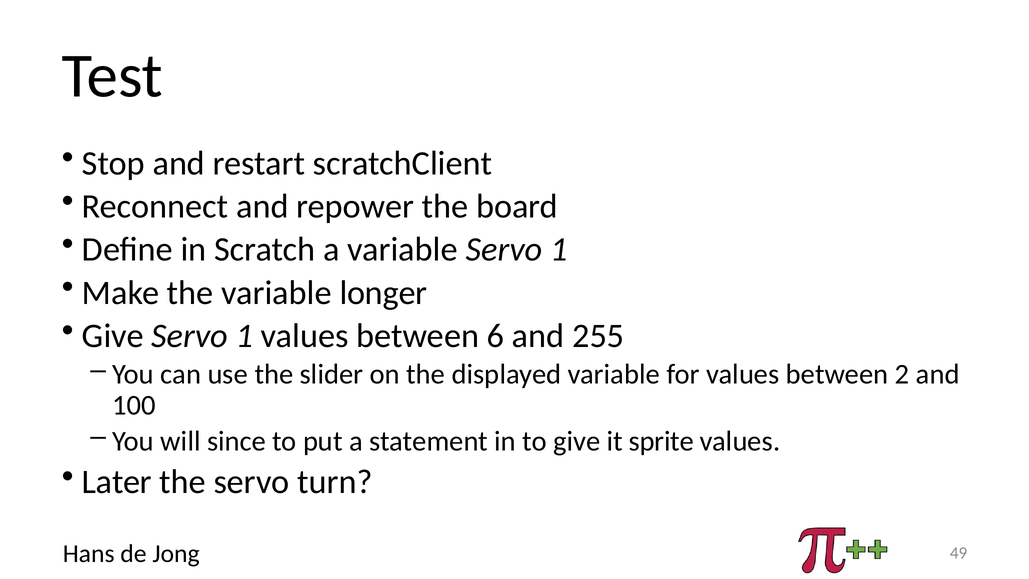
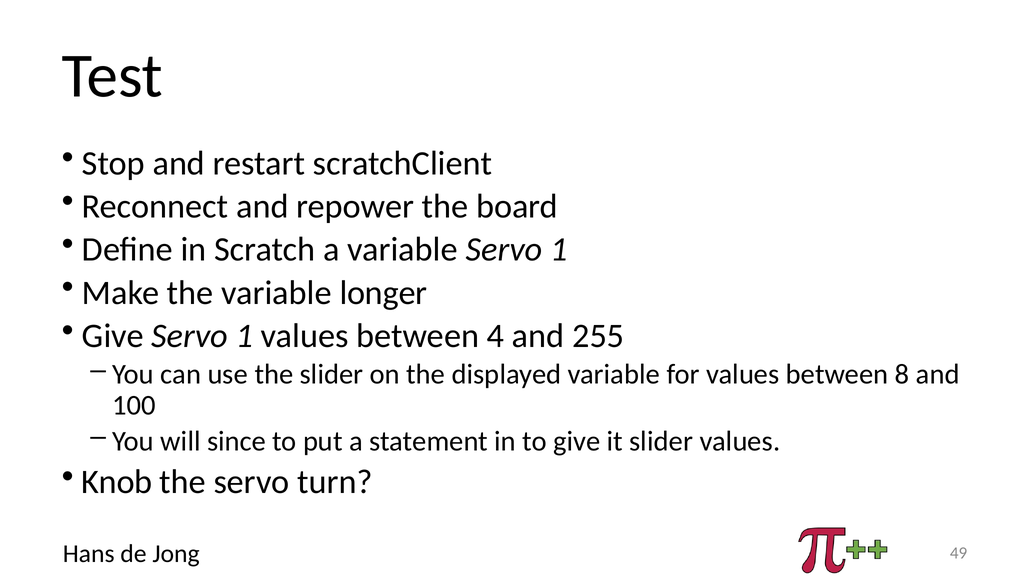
6: 6 -> 4
2: 2 -> 8
it sprite: sprite -> slider
Later: Later -> Knob
